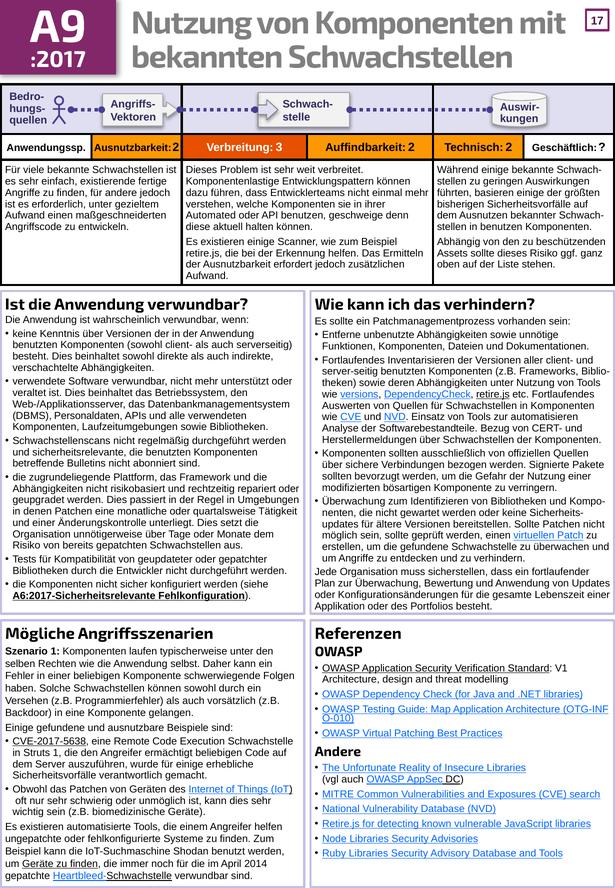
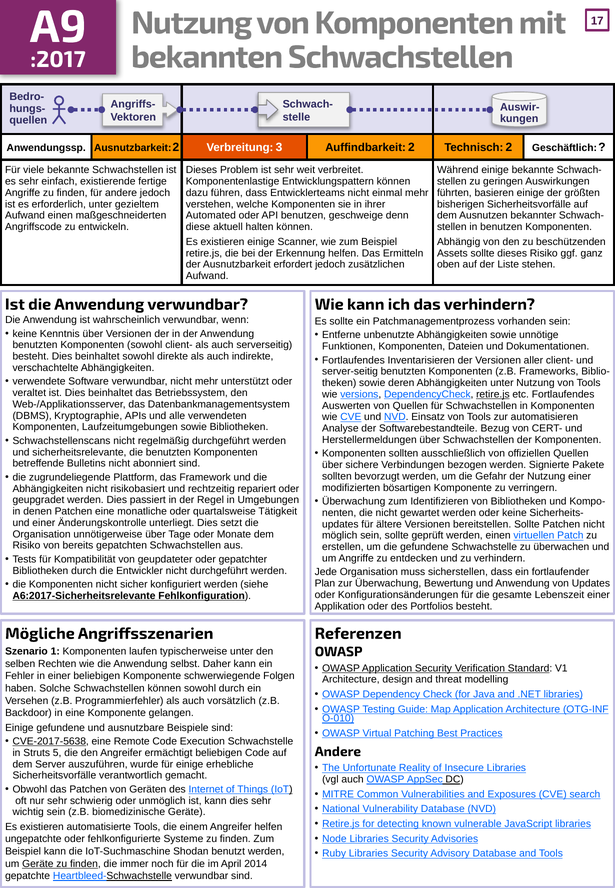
Personaldaten: Personaldaten -> Kryptographie
Struts 1: 1 -> 5
